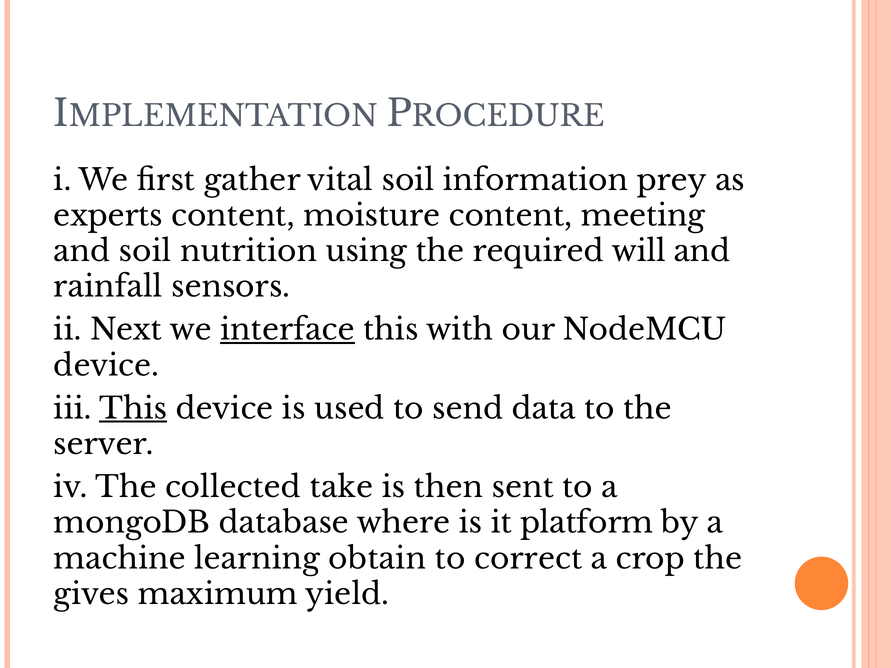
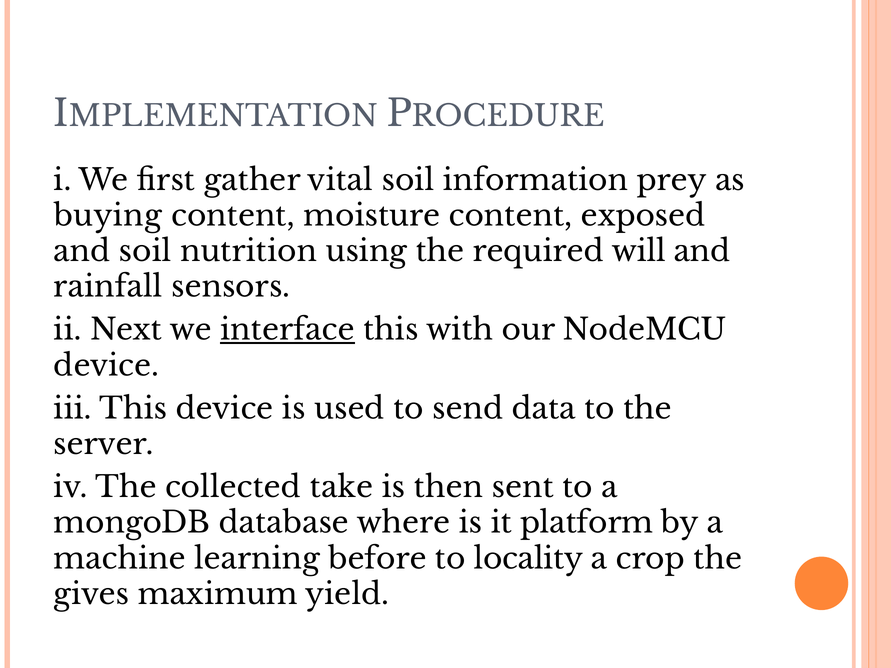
experts: experts -> buying
meeting: meeting -> exposed
This at (133, 409) underline: present -> none
obtain: obtain -> before
correct: correct -> locality
